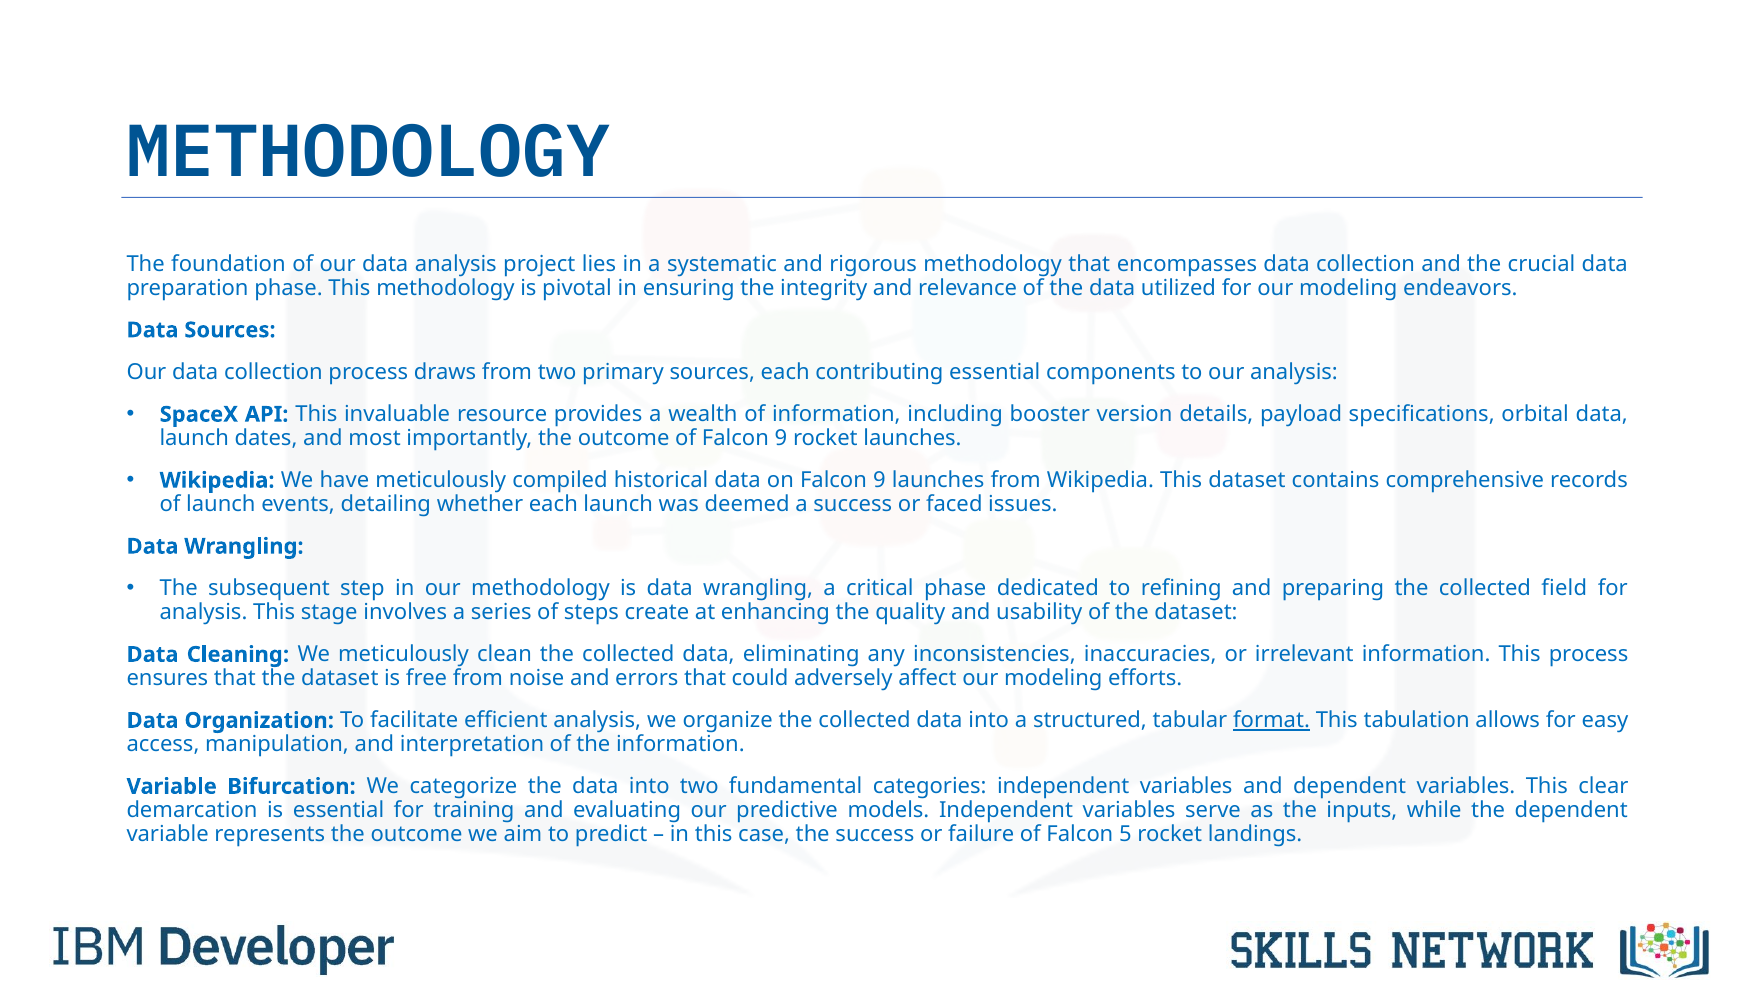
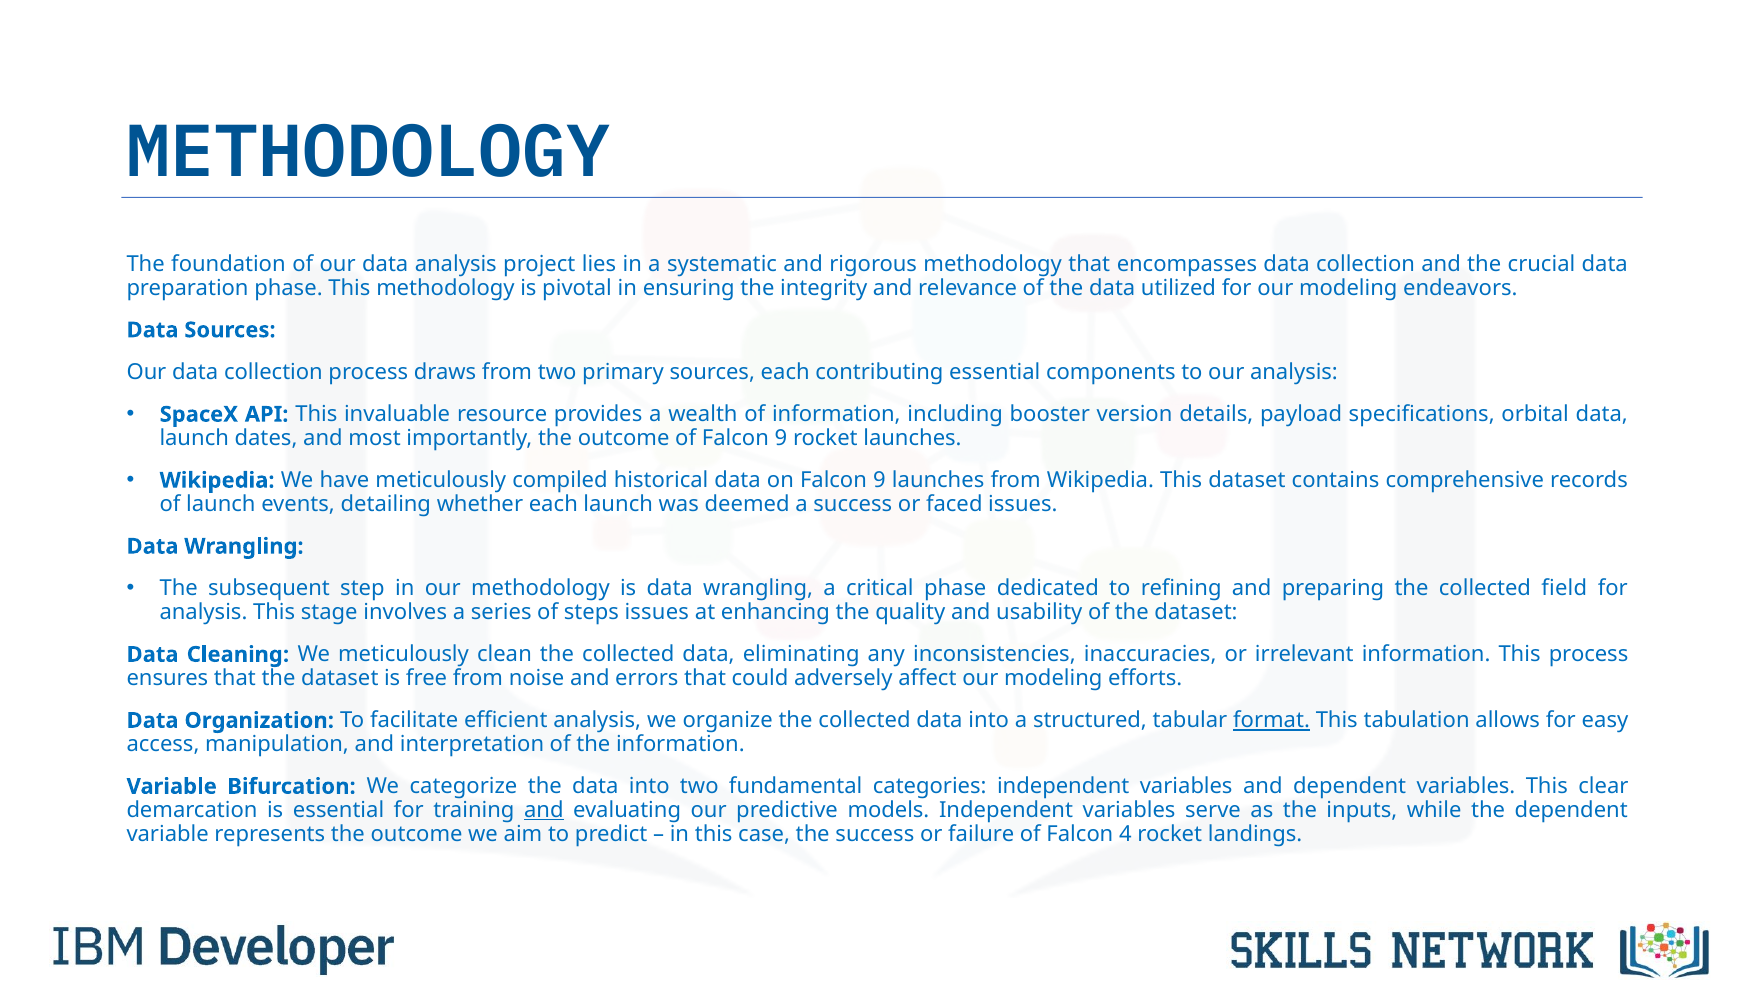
steps create: create -> issues
and at (544, 810) underline: none -> present
5: 5 -> 4
